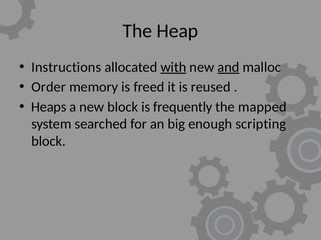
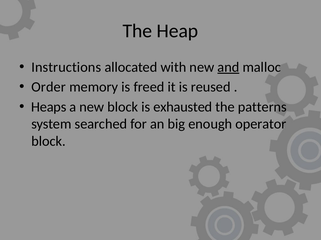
with underline: present -> none
frequently: frequently -> exhausted
mapped: mapped -> patterns
scripting: scripting -> operator
